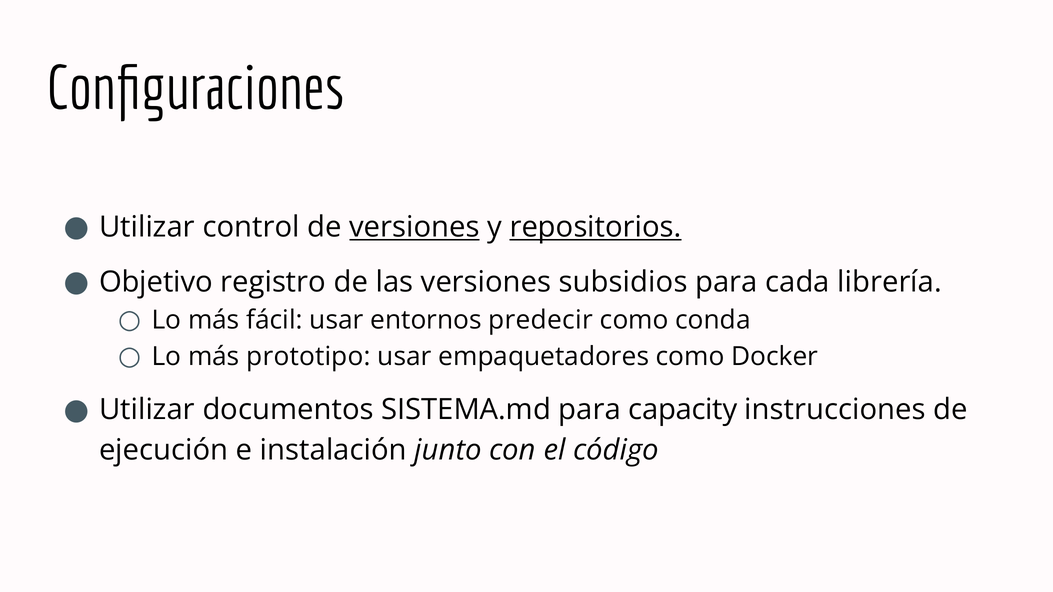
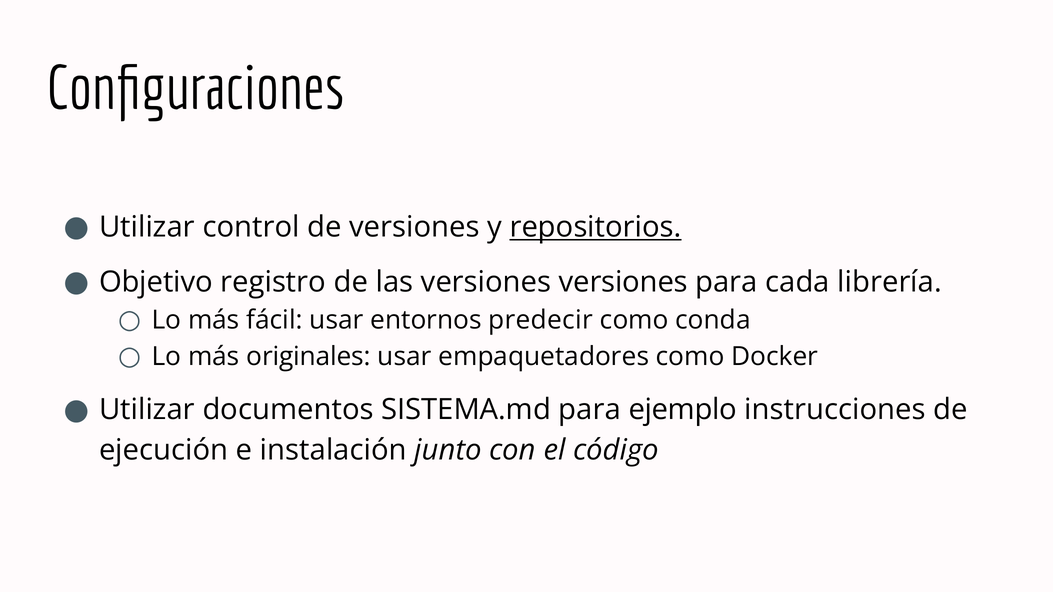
versiones at (414, 227) underline: present -> none
versiones subsidios: subsidios -> versiones
prototipo: prototipo -> originales
capacity: capacity -> ejemplo
